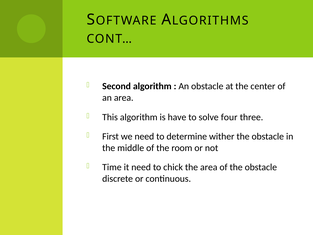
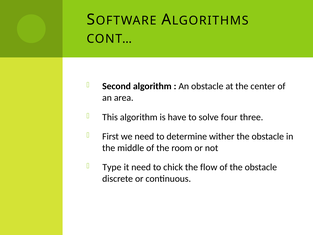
Time: Time -> Type
the area: area -> flow
